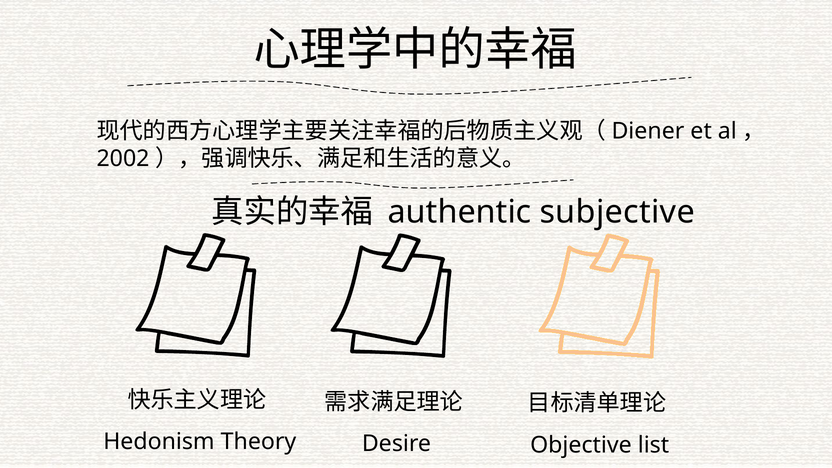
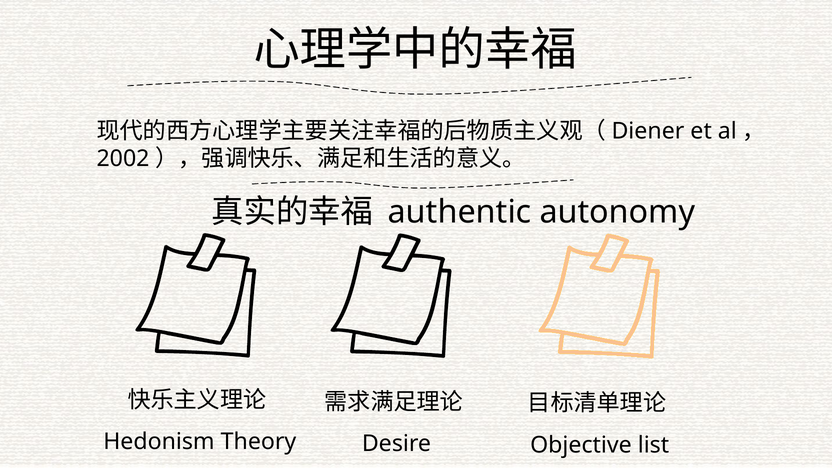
subjective: subjective -> autonomy
